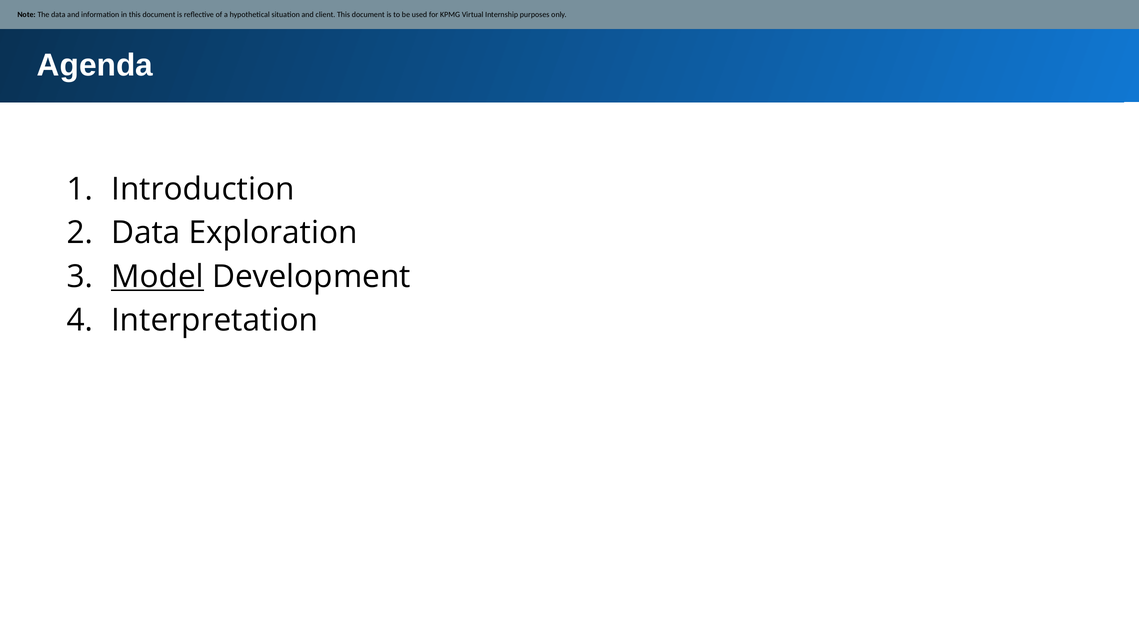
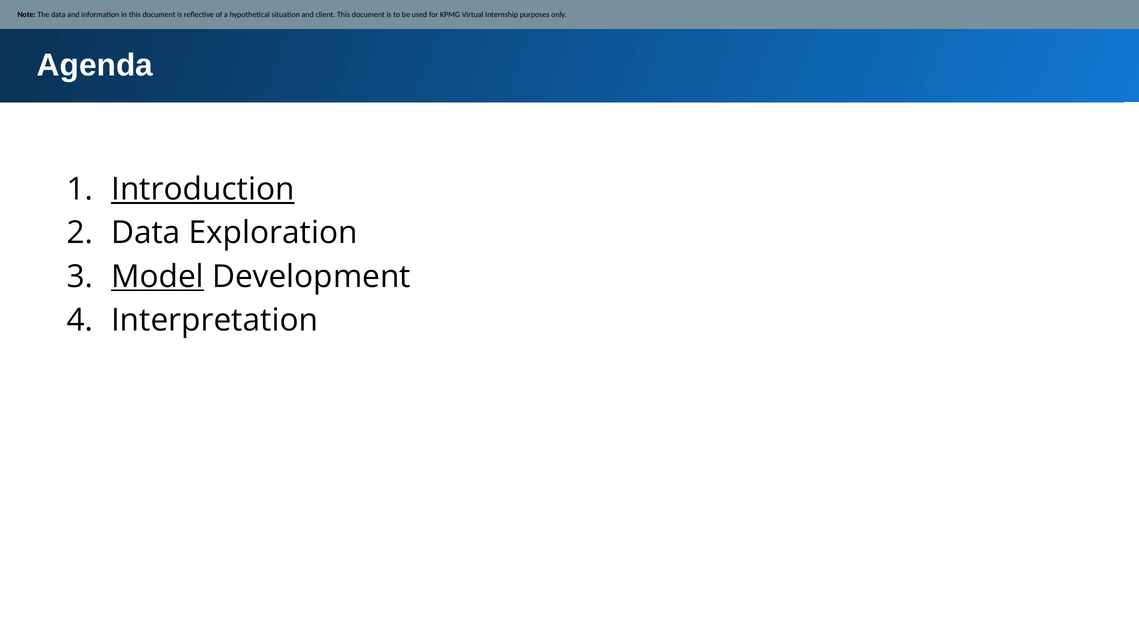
Introduction underline: none -> present
